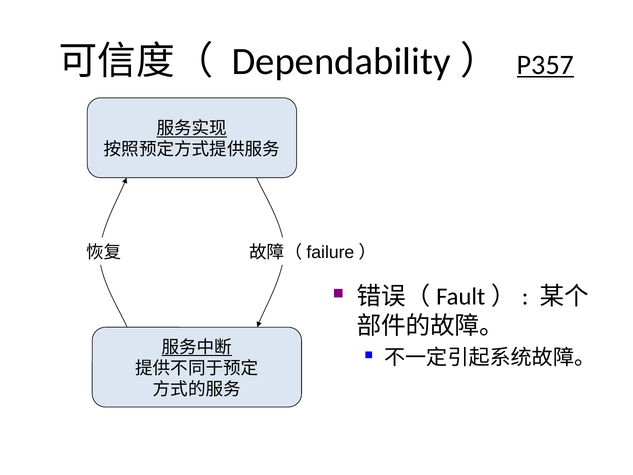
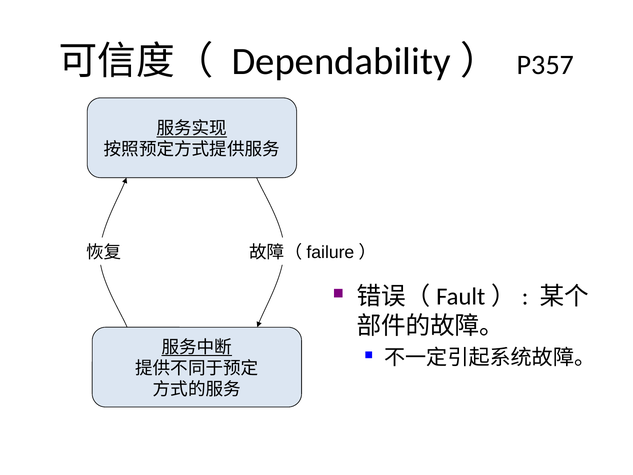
P357 underline: present -> none
